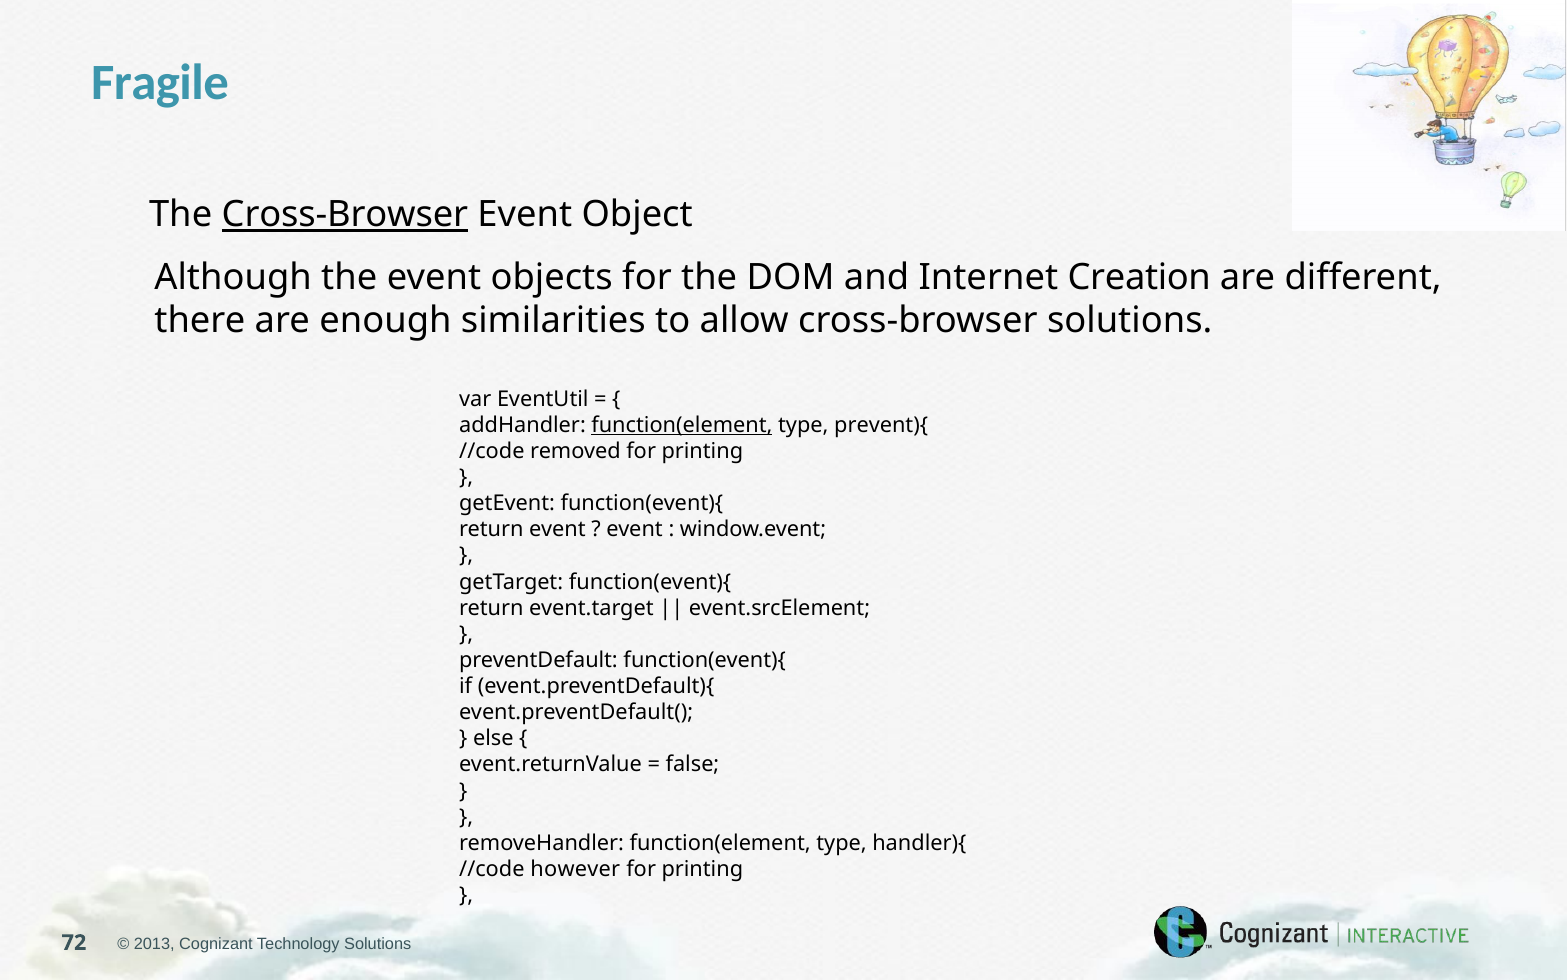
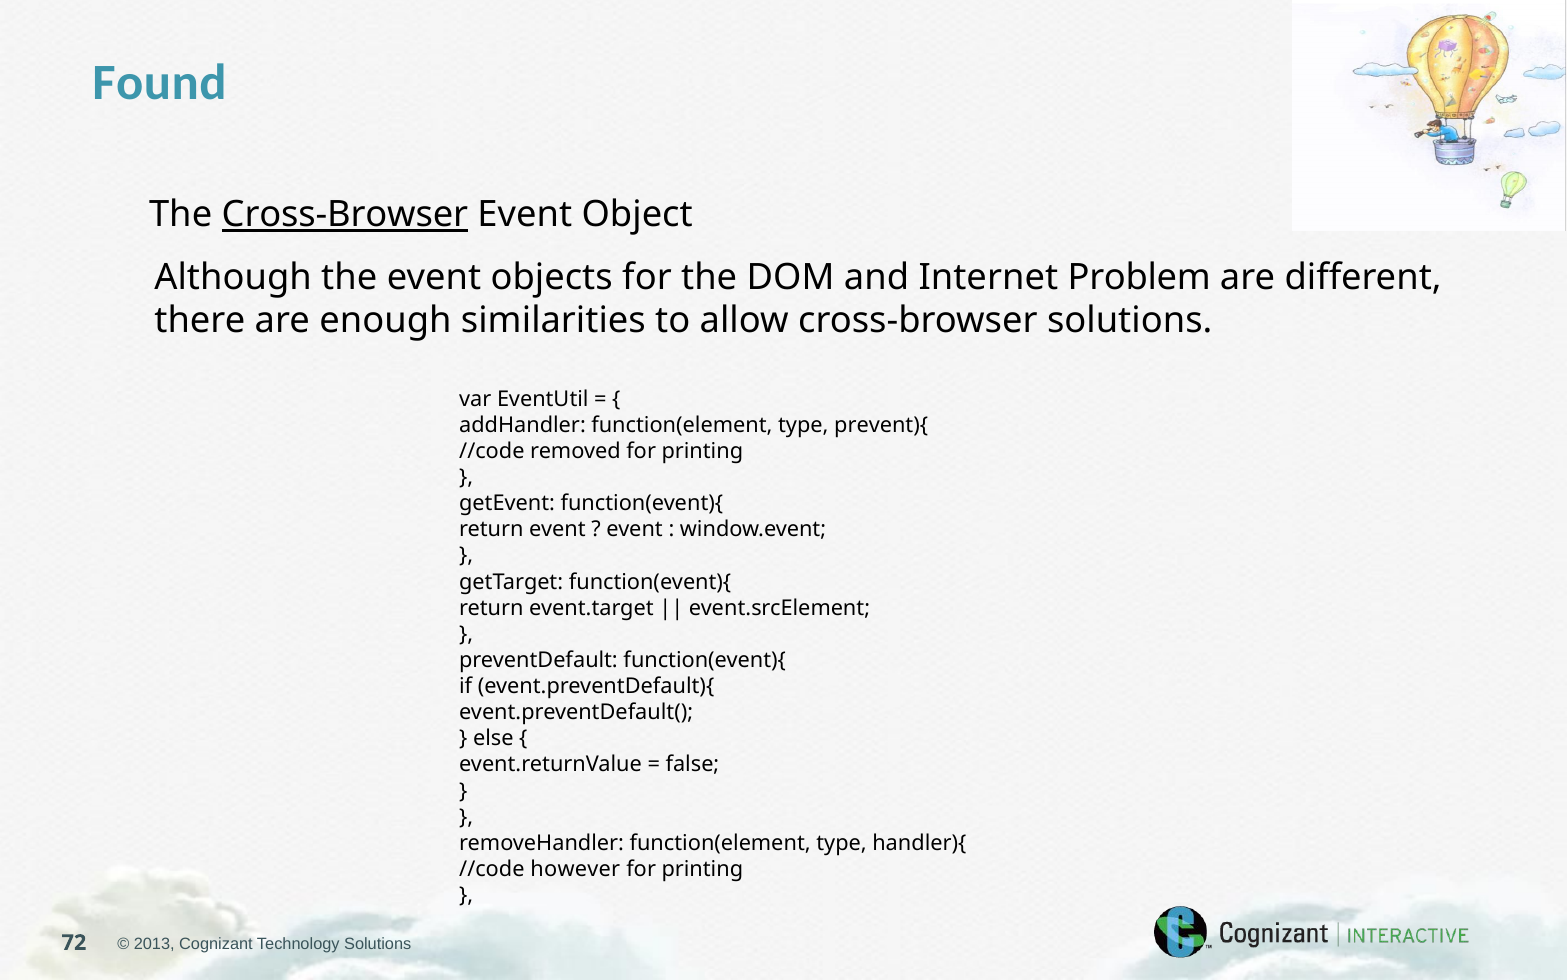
Fragile: Fragile -> Found
Creation: Creation -> Problem
function(element at (682, 425) underline: present -> none
